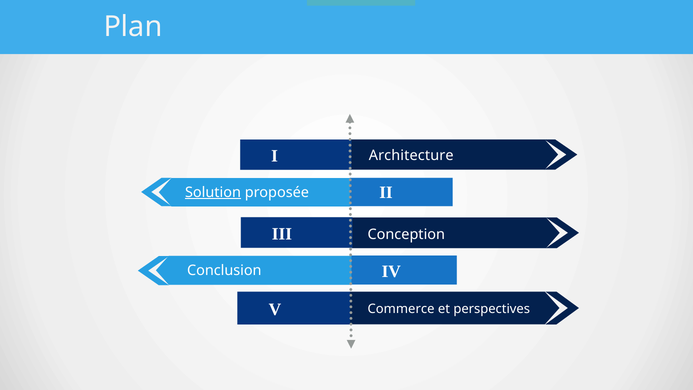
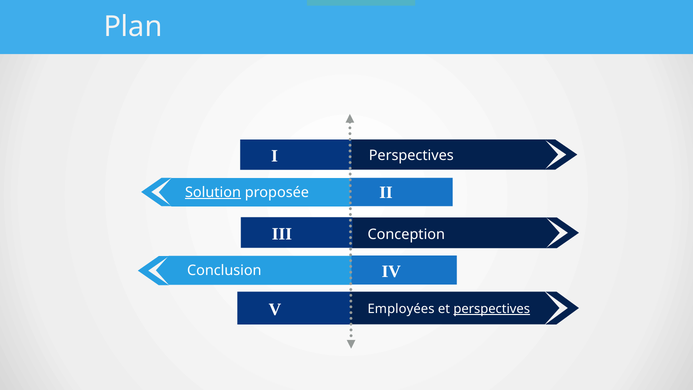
I Architecture: Architecture -> Perspectives
Commerce: Commerce -> Employées
perspectives at (492, 309) underline: none -> present
